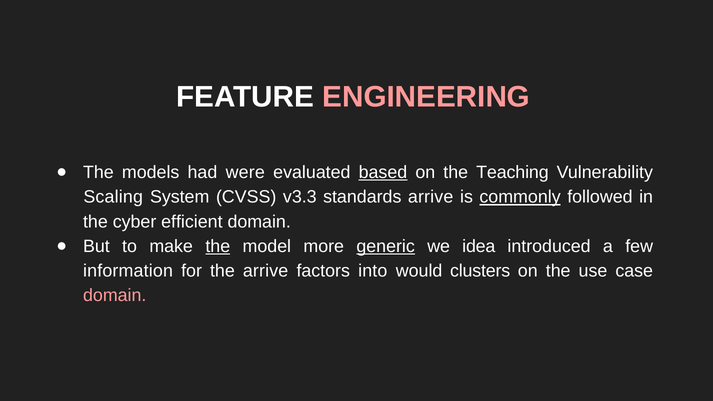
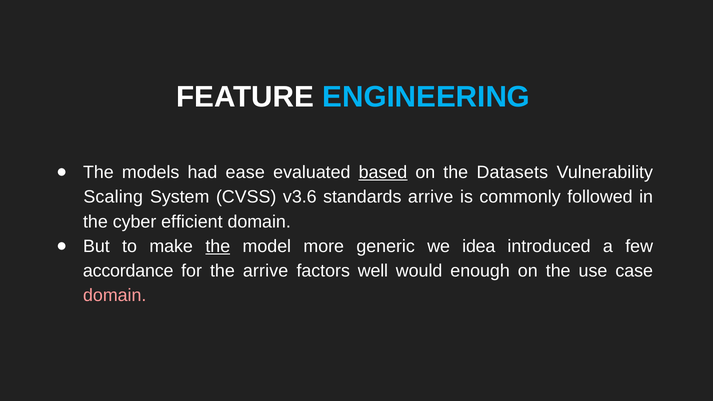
ENGINEERING colour: pink -> light blue
were: were -> ease
Teaching: Teaching -> Datasets
v3.3: v3.3 -> v3.6
commonly underline: present -> none
generic underline: present -> none
information: information -> accordance
into: into -> well
clusters: clusters -> enough
